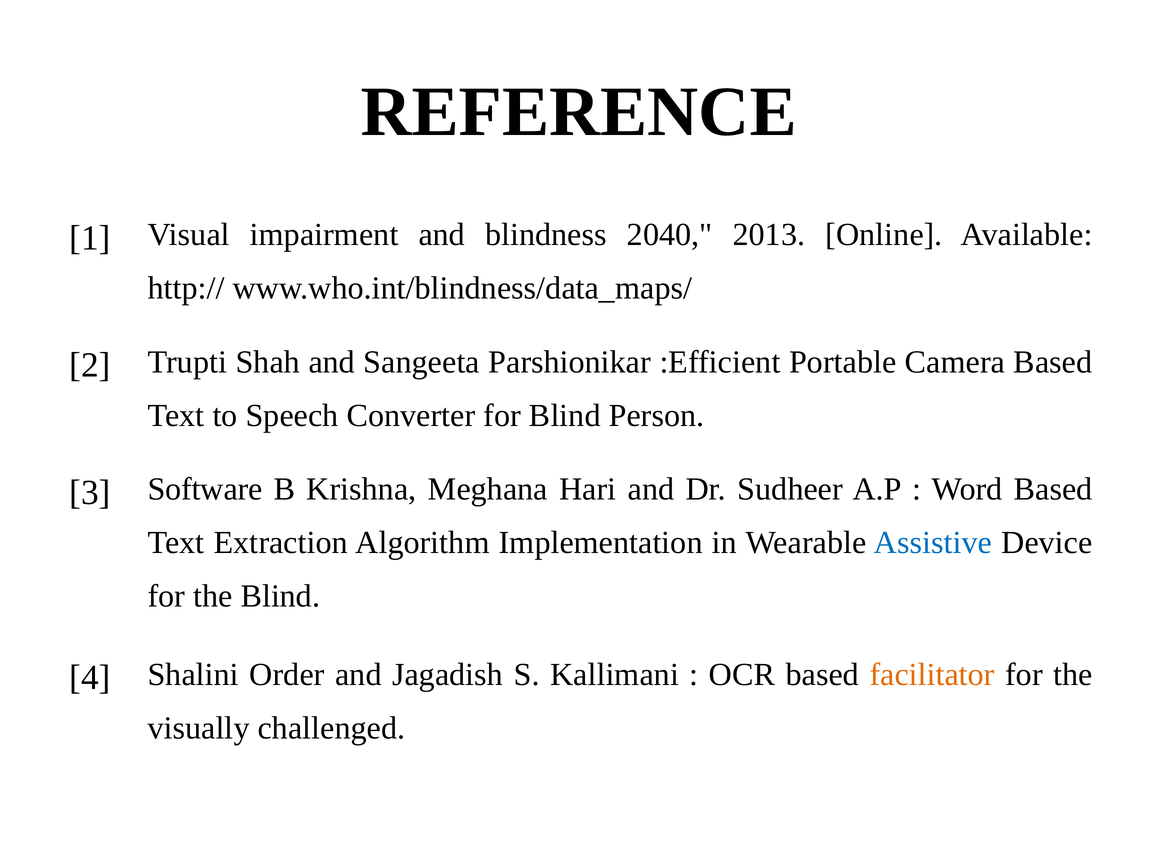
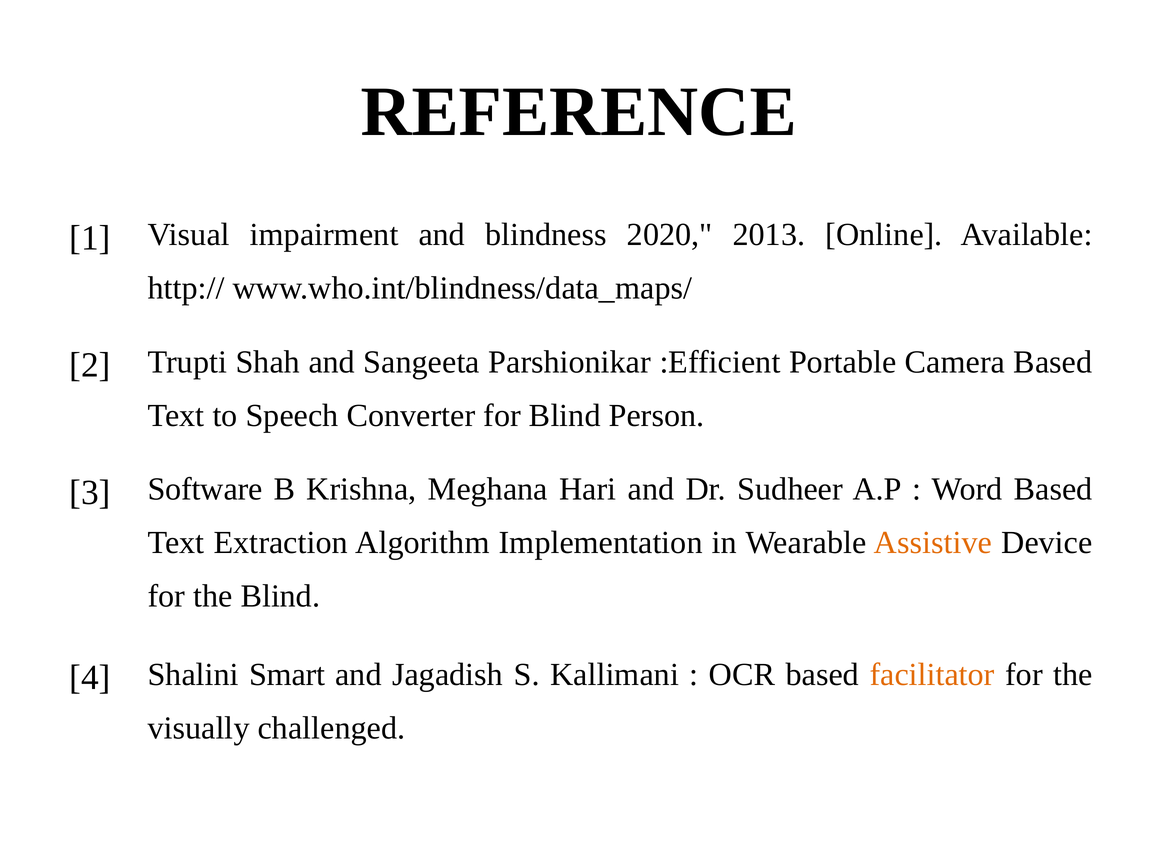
2040: 2040 -> 2020
Assistive colour: blue -> orange
Order: Order -> Smart
